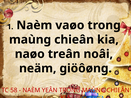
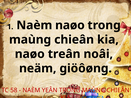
Naèm vaøo: vaøo -> naøo
